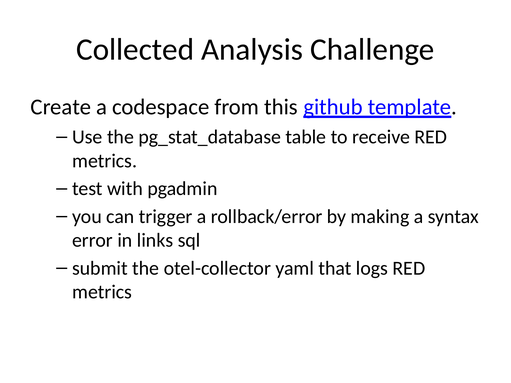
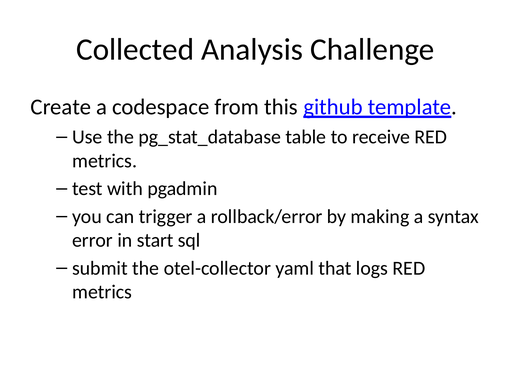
links: links -> start
